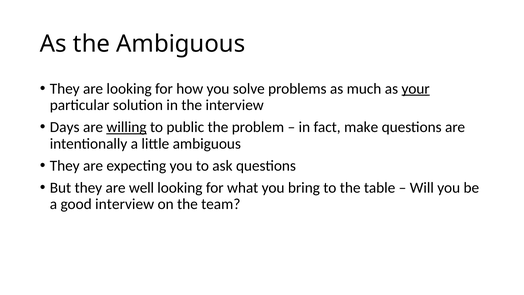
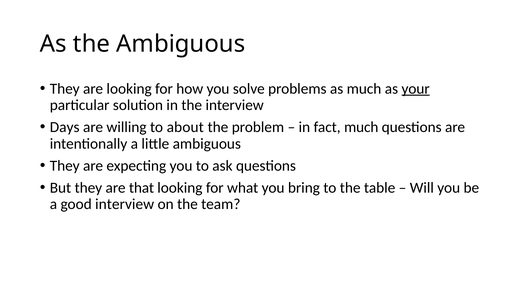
willing underline: present -> none
public: public -> about
fact make: make -> much
well: well -> that
